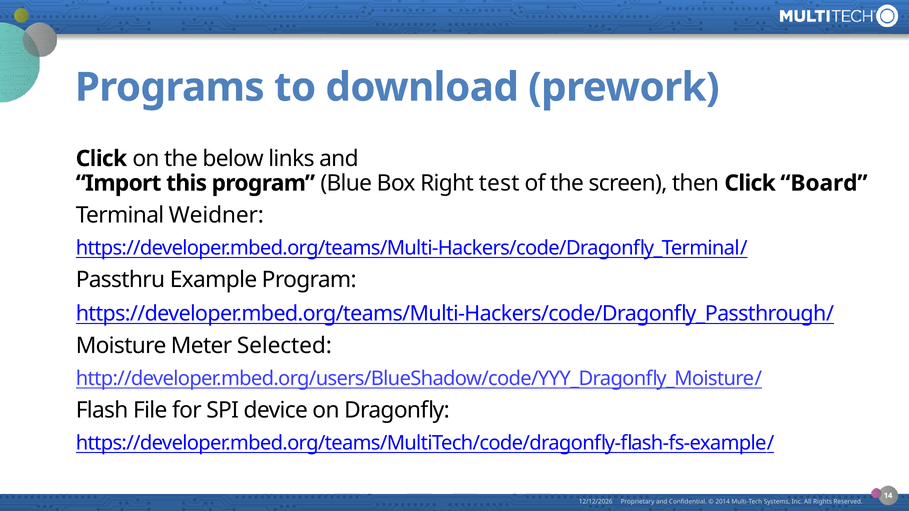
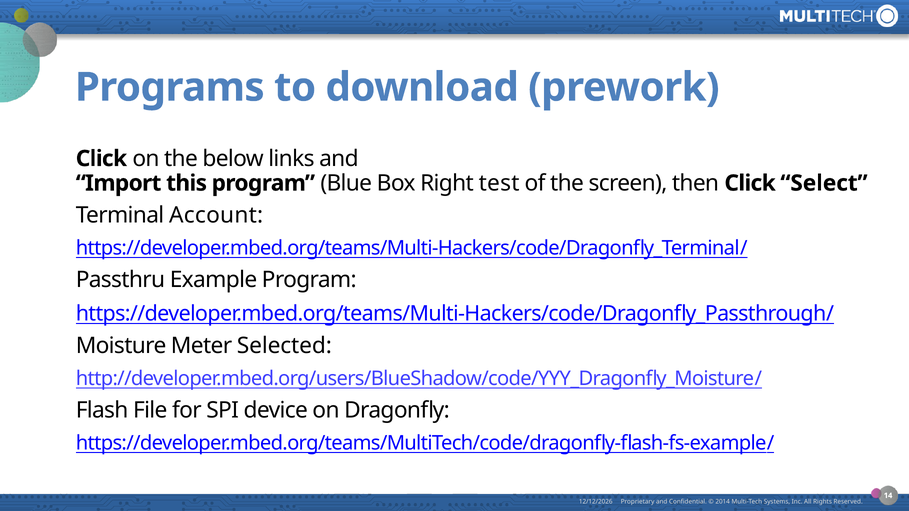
Board: Board -> Select
Weidner: Weidner -> Account
